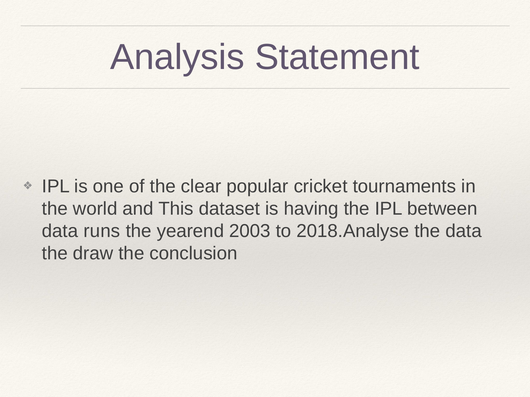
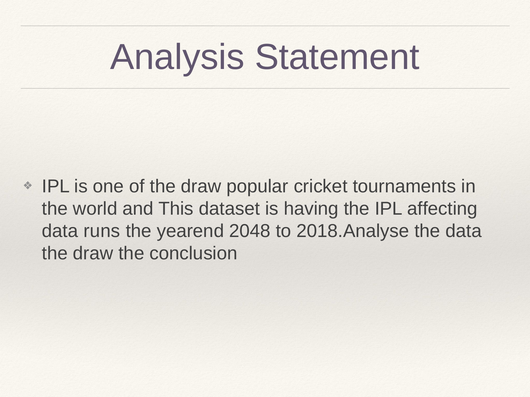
of the clear: clear -> draw
between: between -> affecting
2003: 2003 -> 2048
